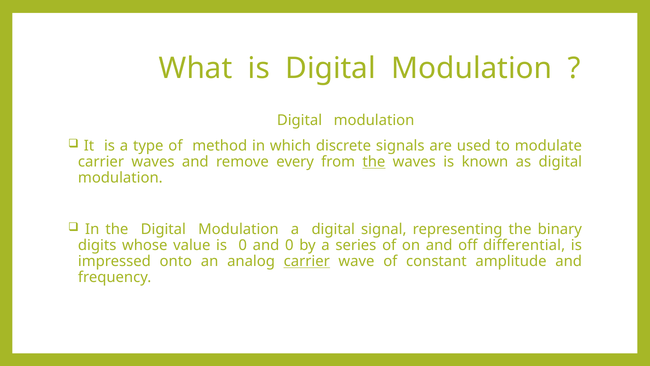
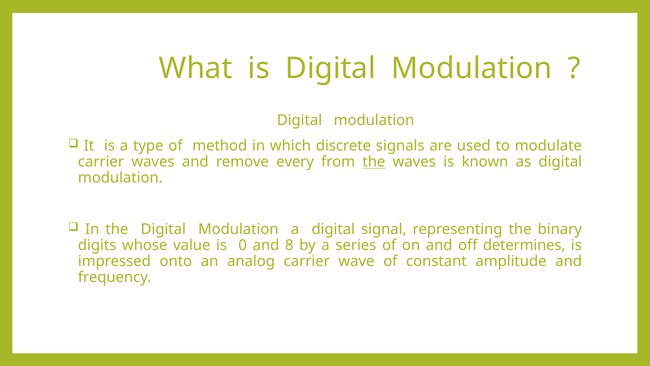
and 0: 0 -> 8
differential: differential -> determines
carrier at (307, 261) underline: present -> none
